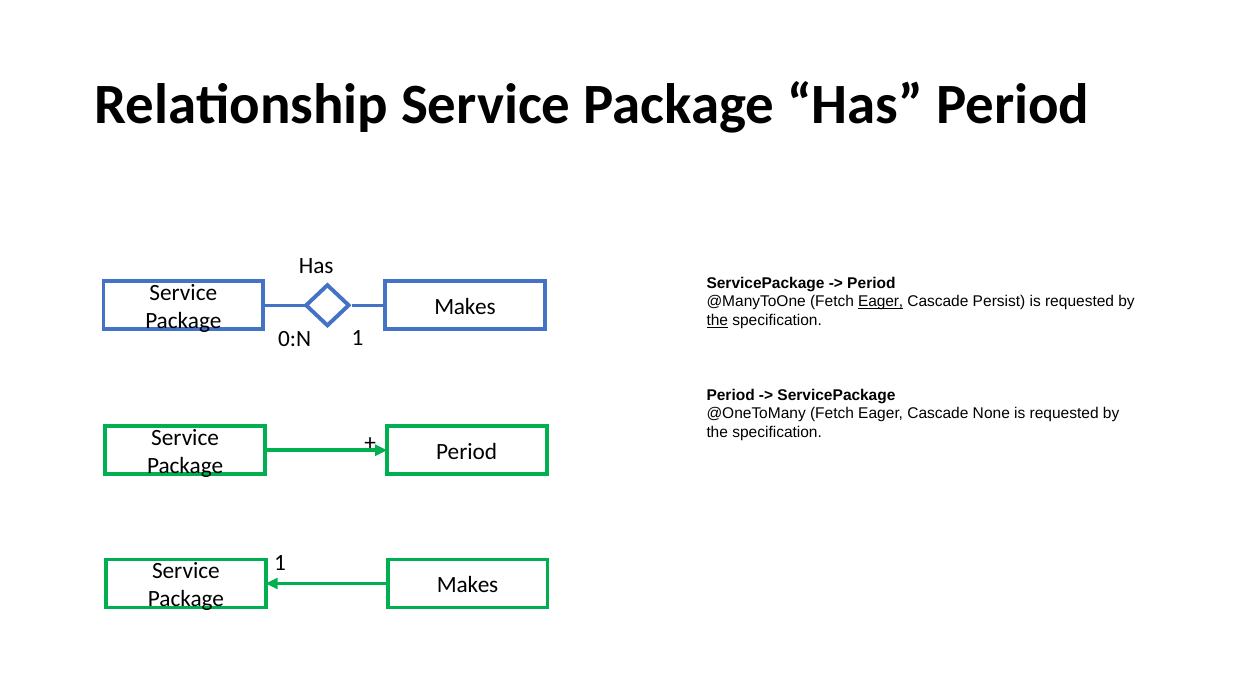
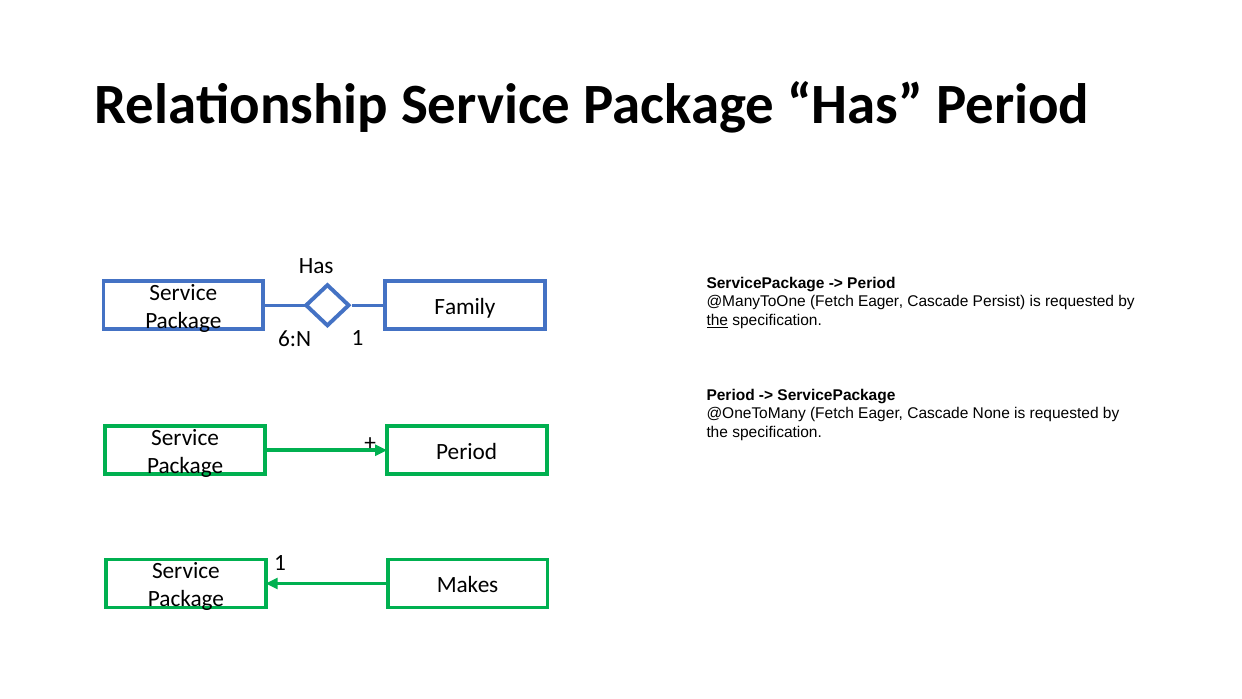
Eager at (881, 302) underline: present -> none
Makes at (465, 307): Makes -> Family
0:N: 0:N -> 6:N
